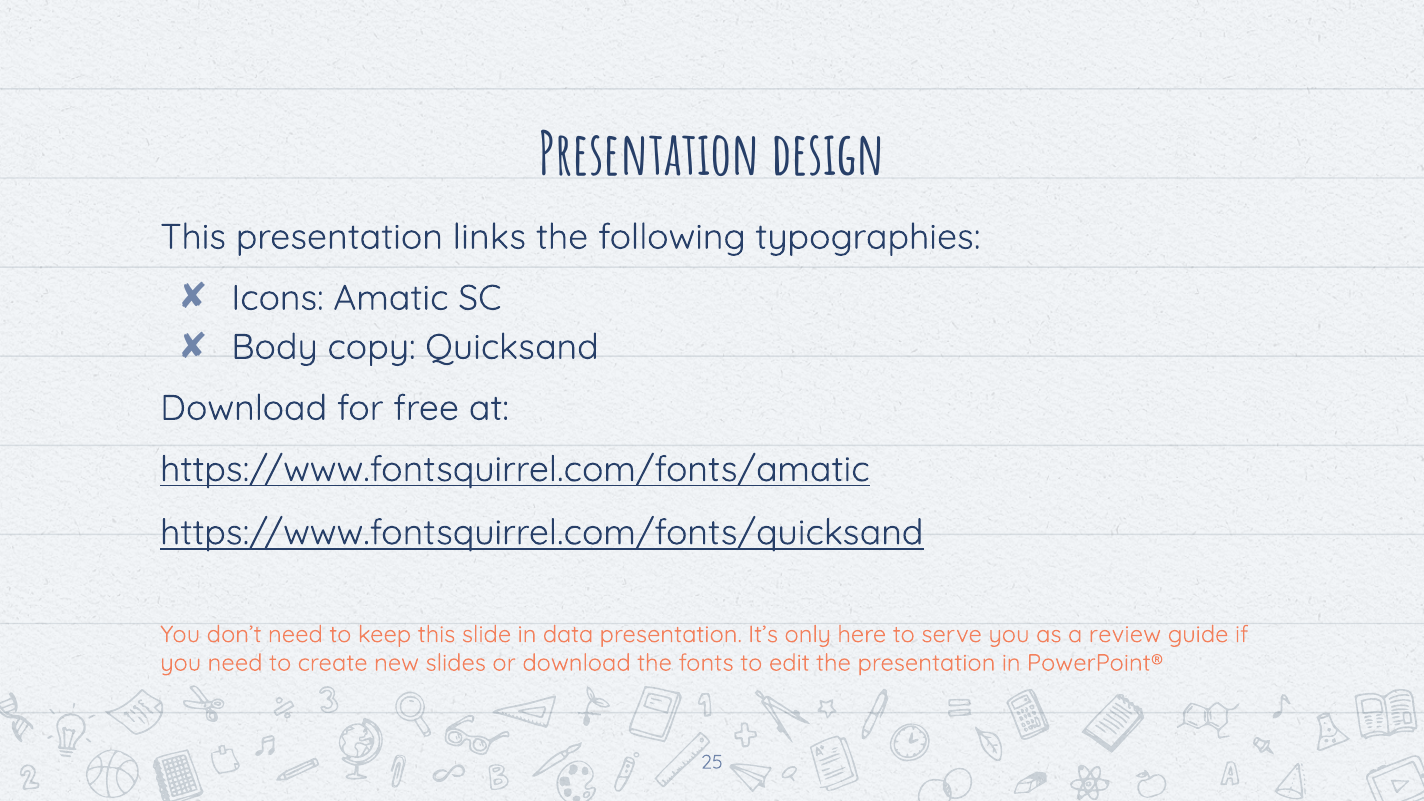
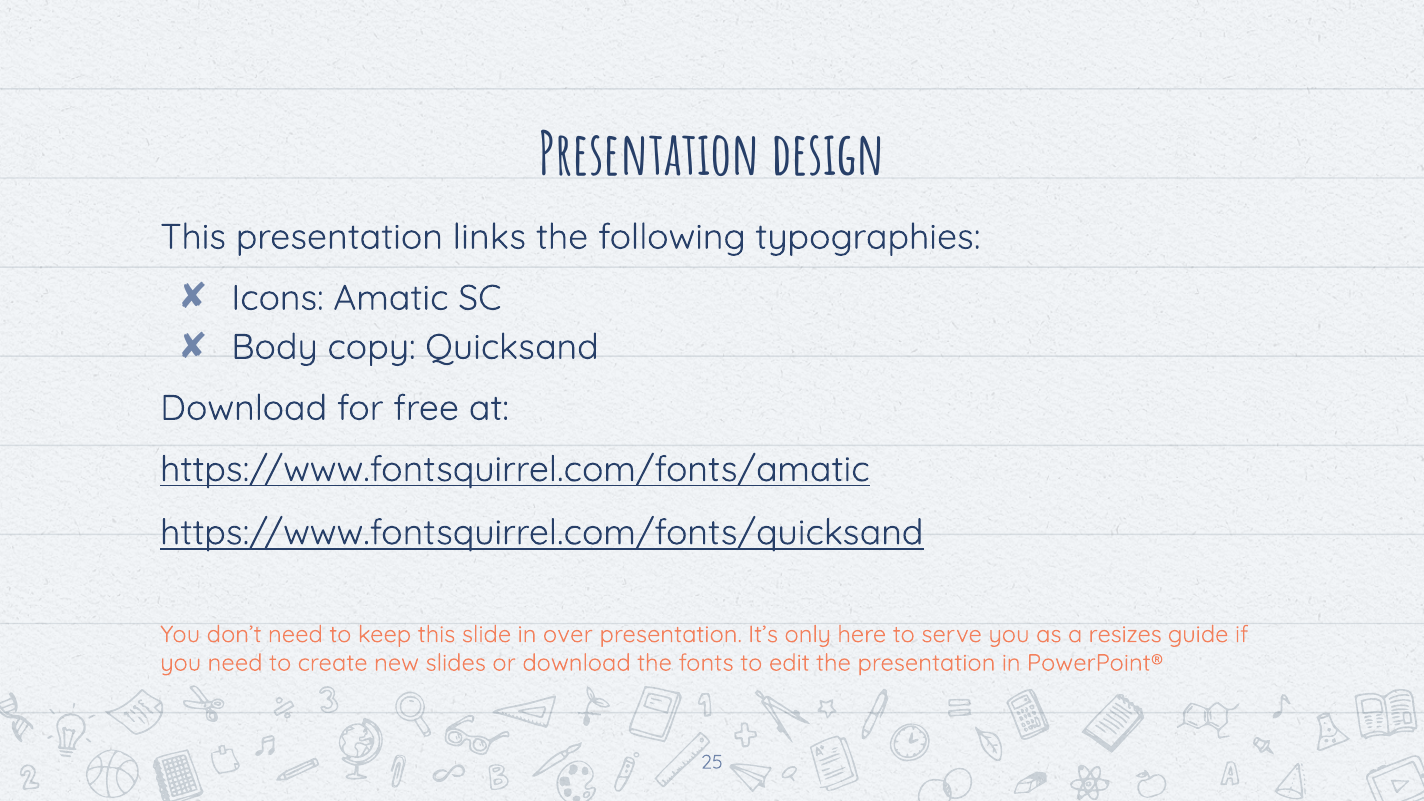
data: data -> over
review: review -> resizes
